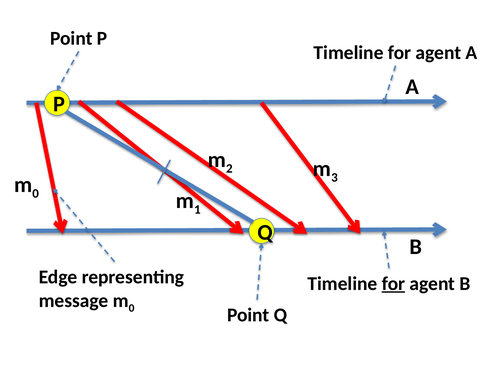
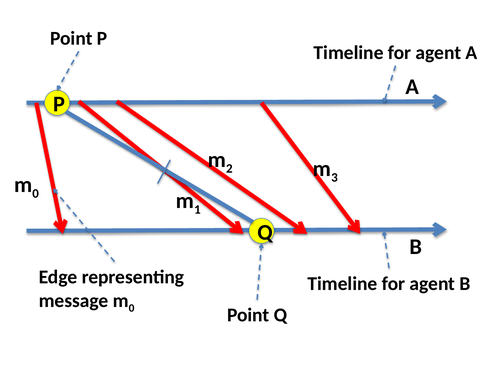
for at (393, 283) underline: present -> none
